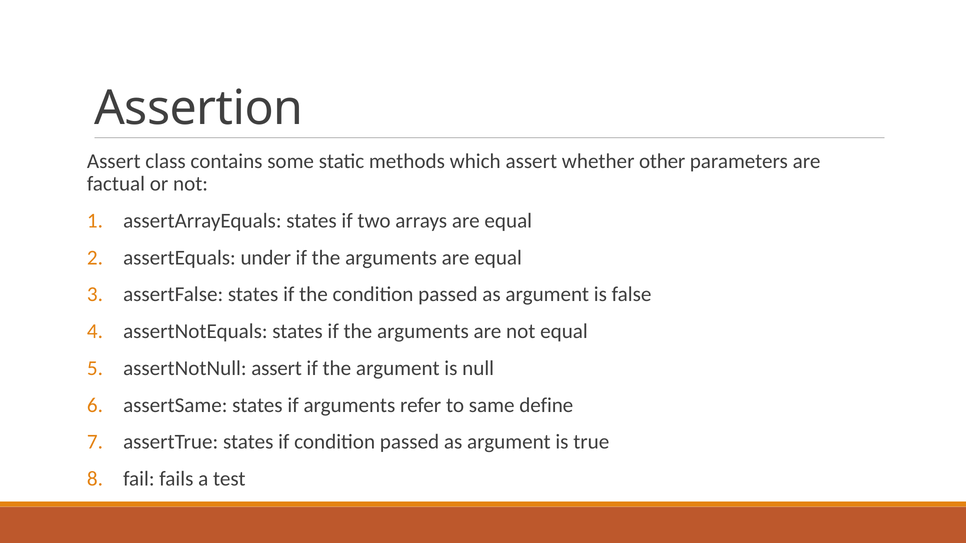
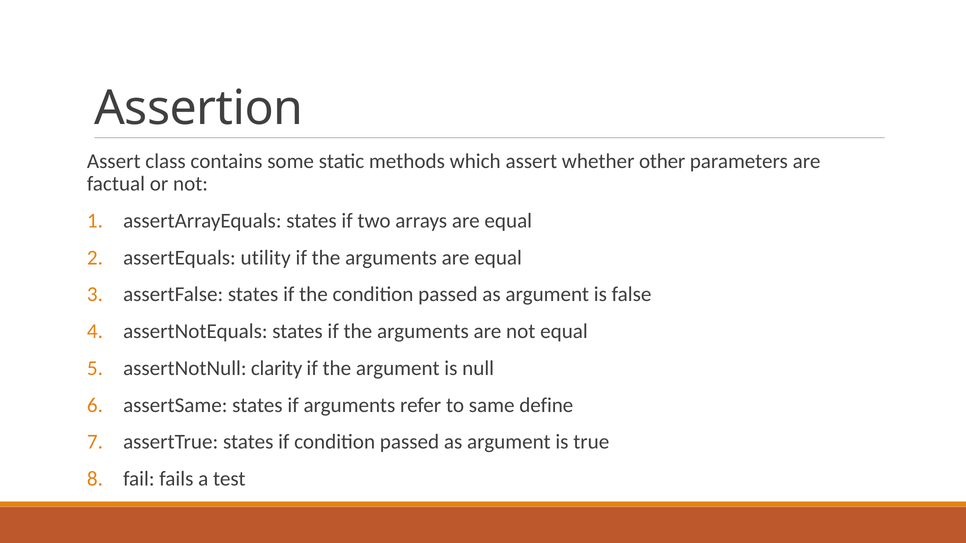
under: under -> utility
assertNotNull assert: assert -> clarity
